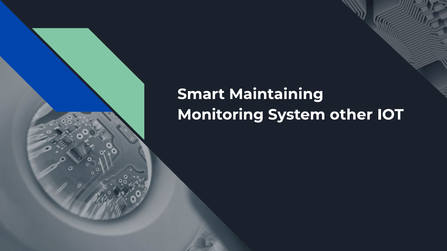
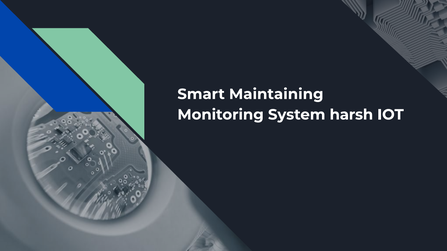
other: other -> harsh
